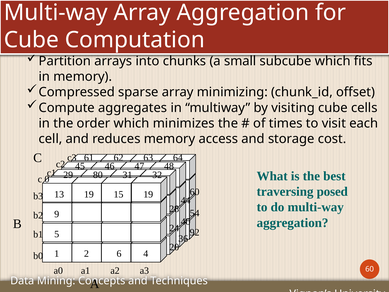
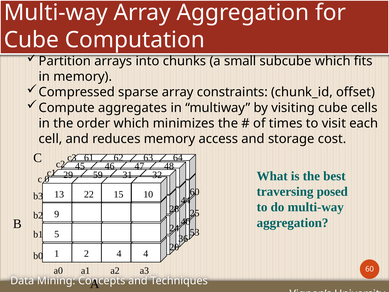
minimizing: minimizing -> constraints
80: 80 -> 59
19 at (89, 194): 19 -> 22
15 19: 19 -> 10
54: 54 -> 25
92: 92 -> 53
2 6: 6 -> 4
